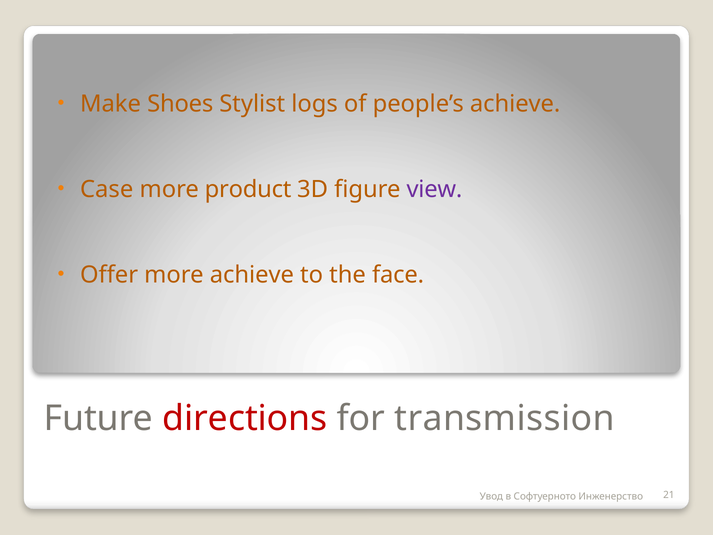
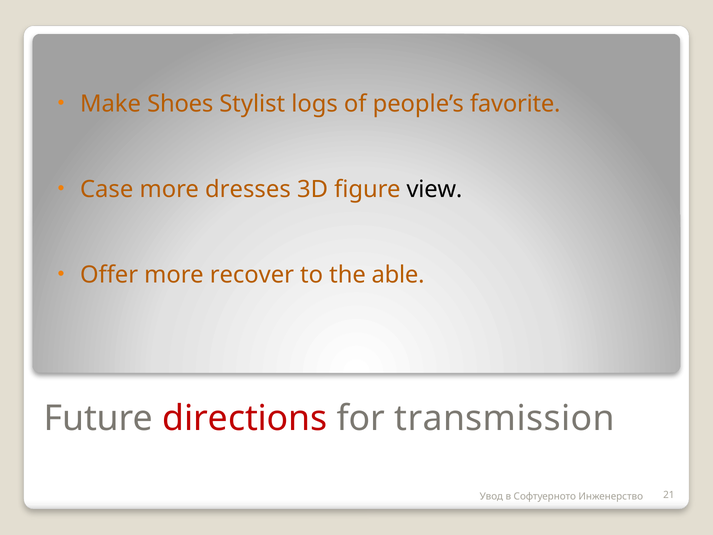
people’s achieve: achieve -> favorite
product: product -> dresses
view colour: purple -> black
more achieve: achieve -> recover
face: face -> able
